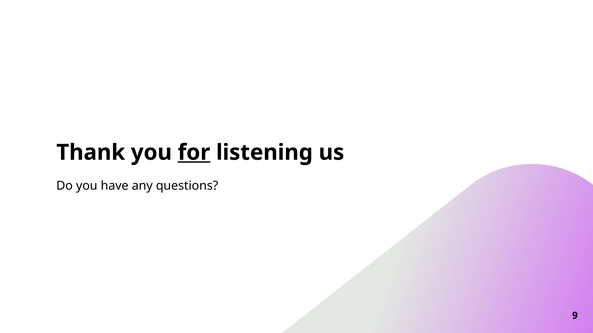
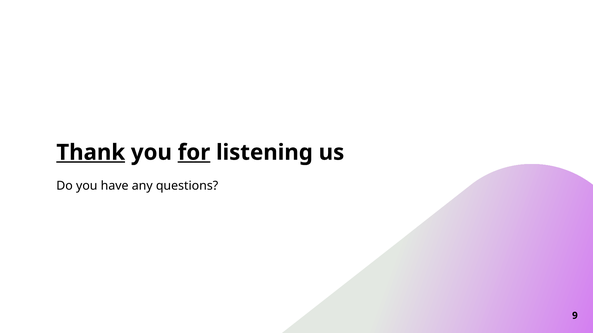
Thank underline: none -> present
